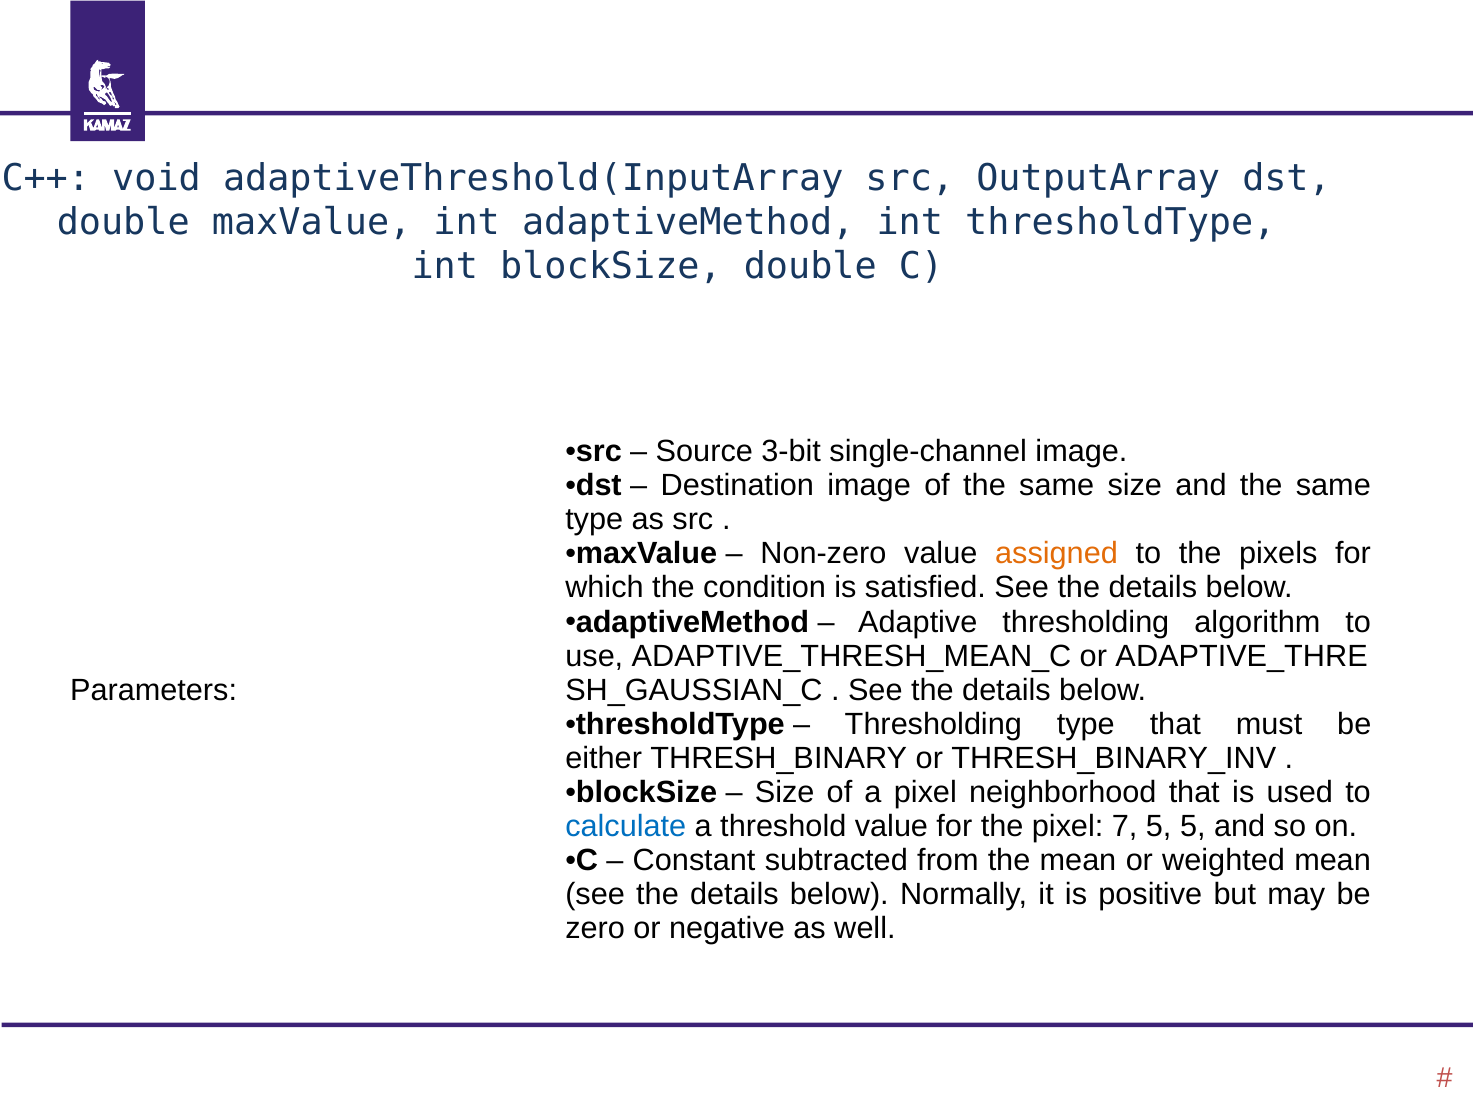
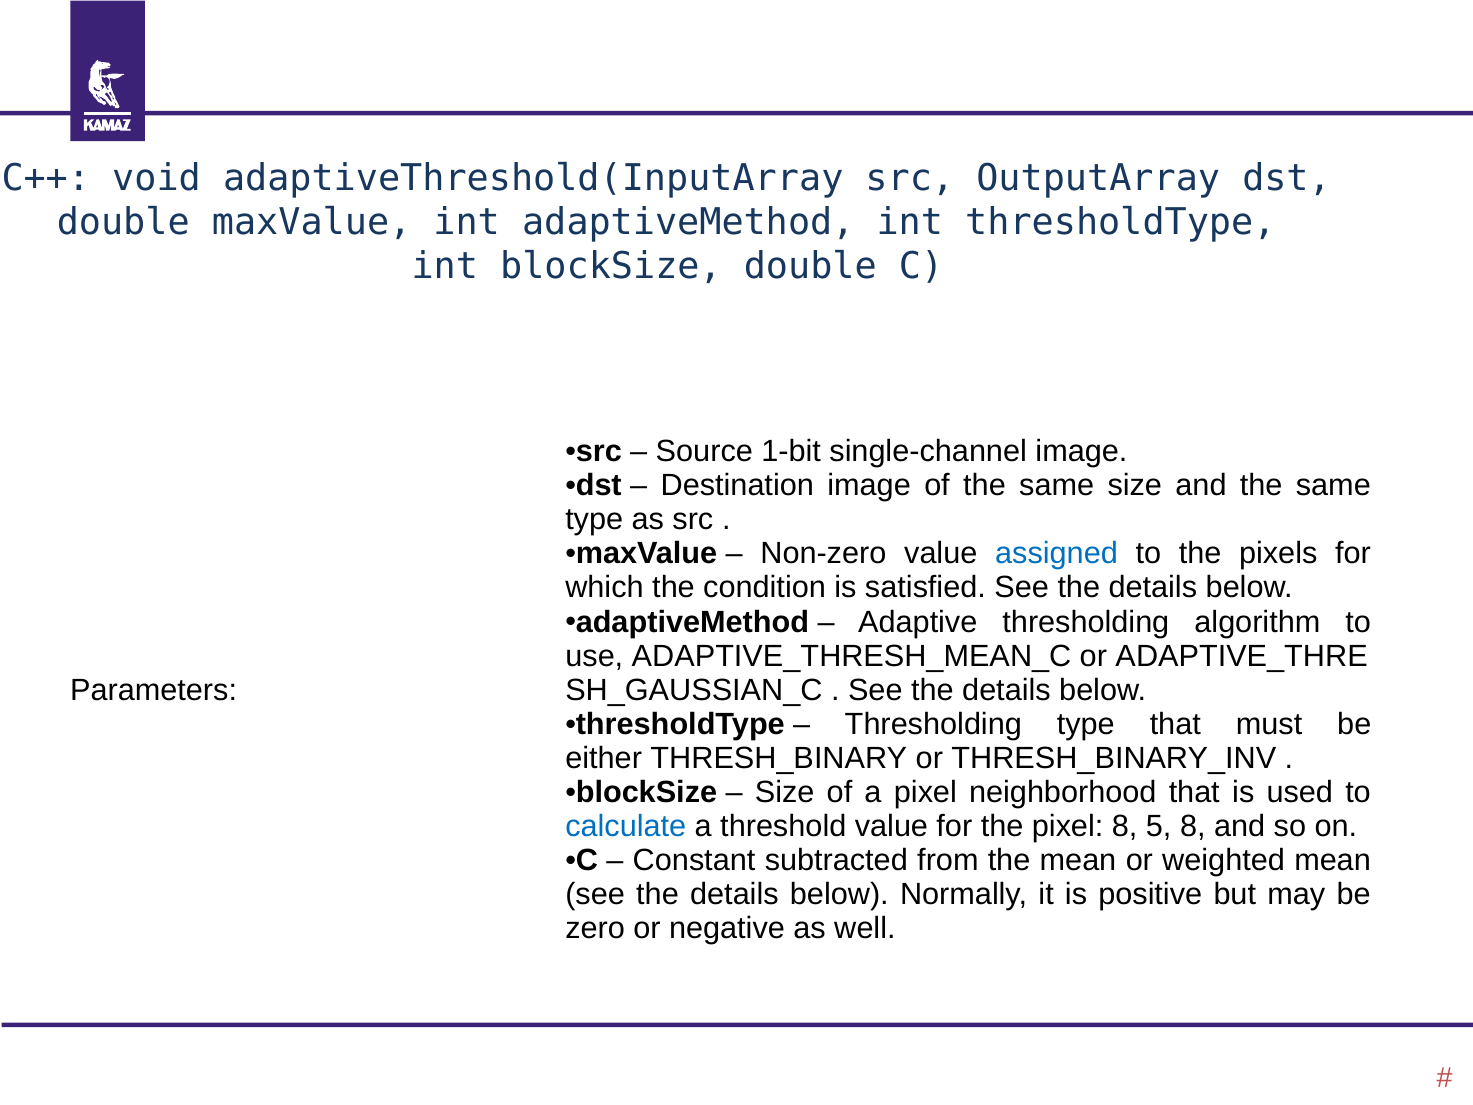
3-bit: 3-bit -> 1-bit
assigned colour: orange -> blue
pixel 7: 7 -> 8
5 5: 5 -> 8
